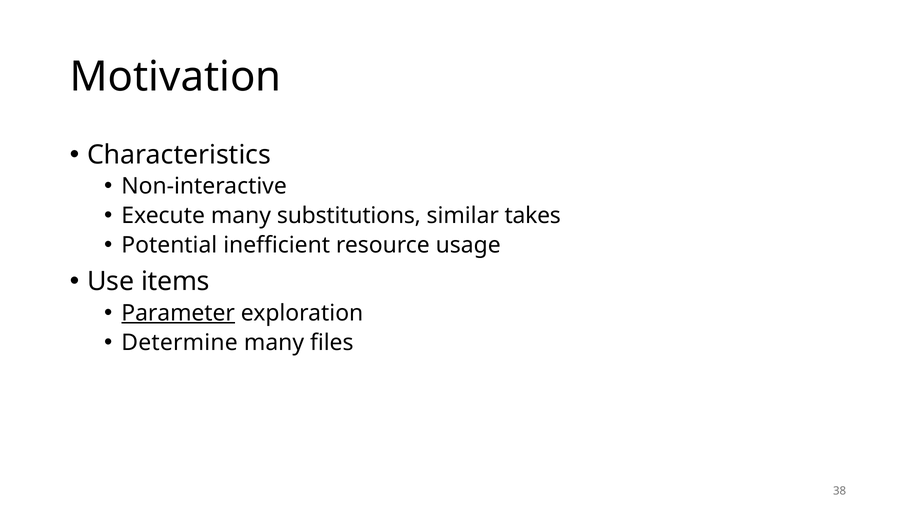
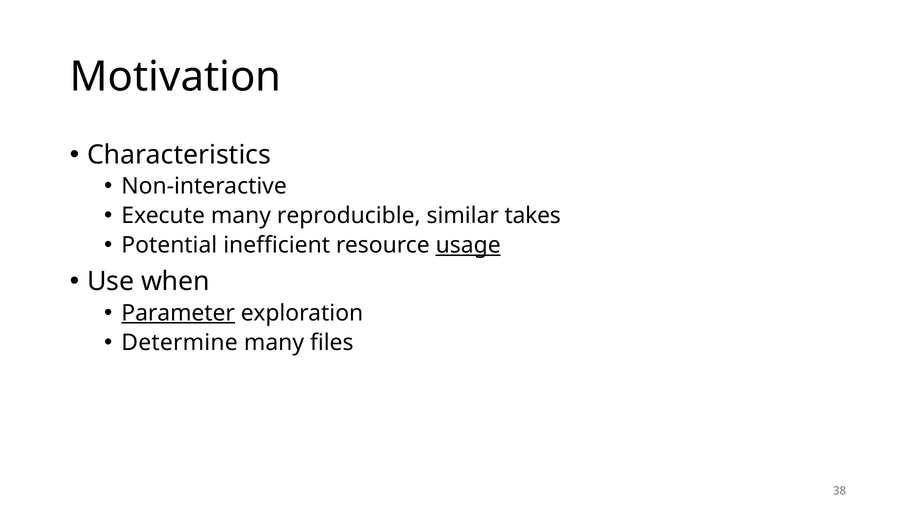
substitutions: substitutions -> reproducible
usage underline: none -> present
items: items -> when
